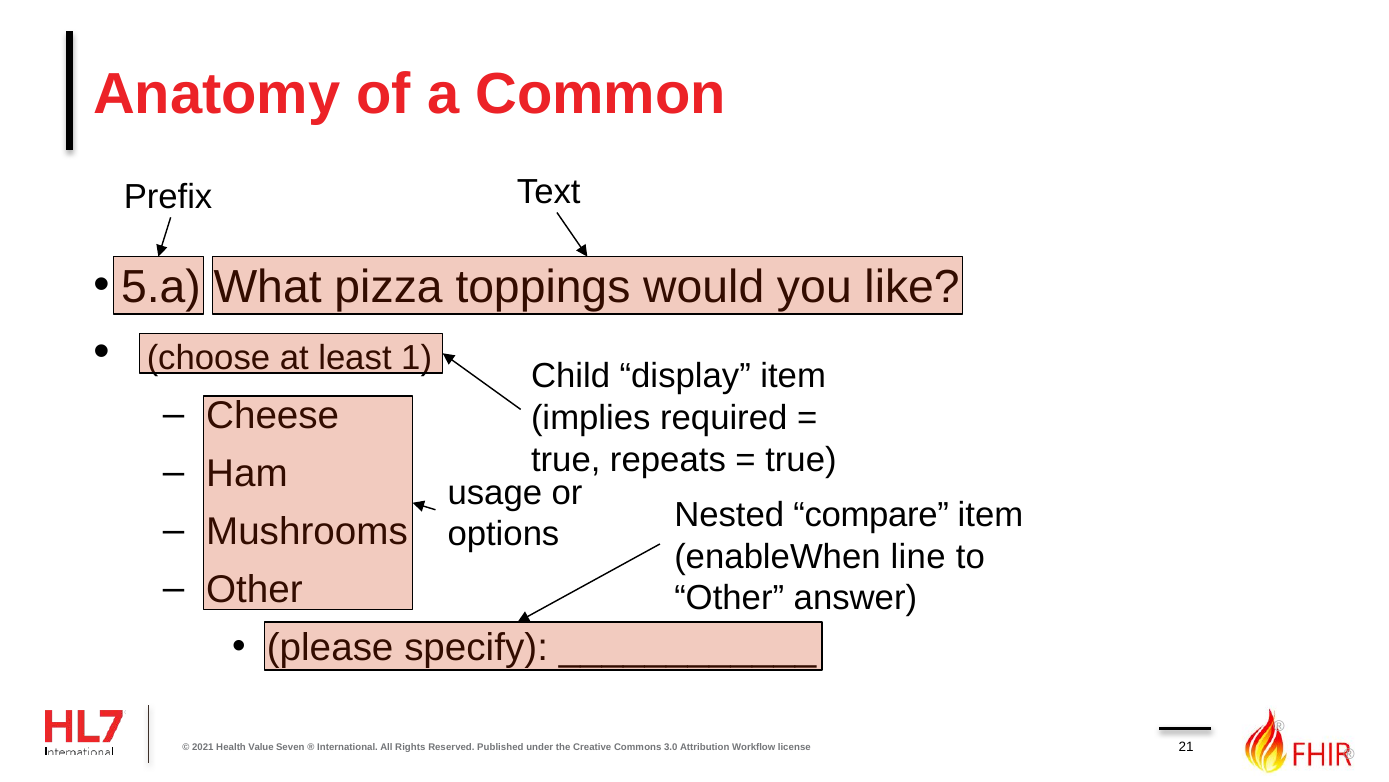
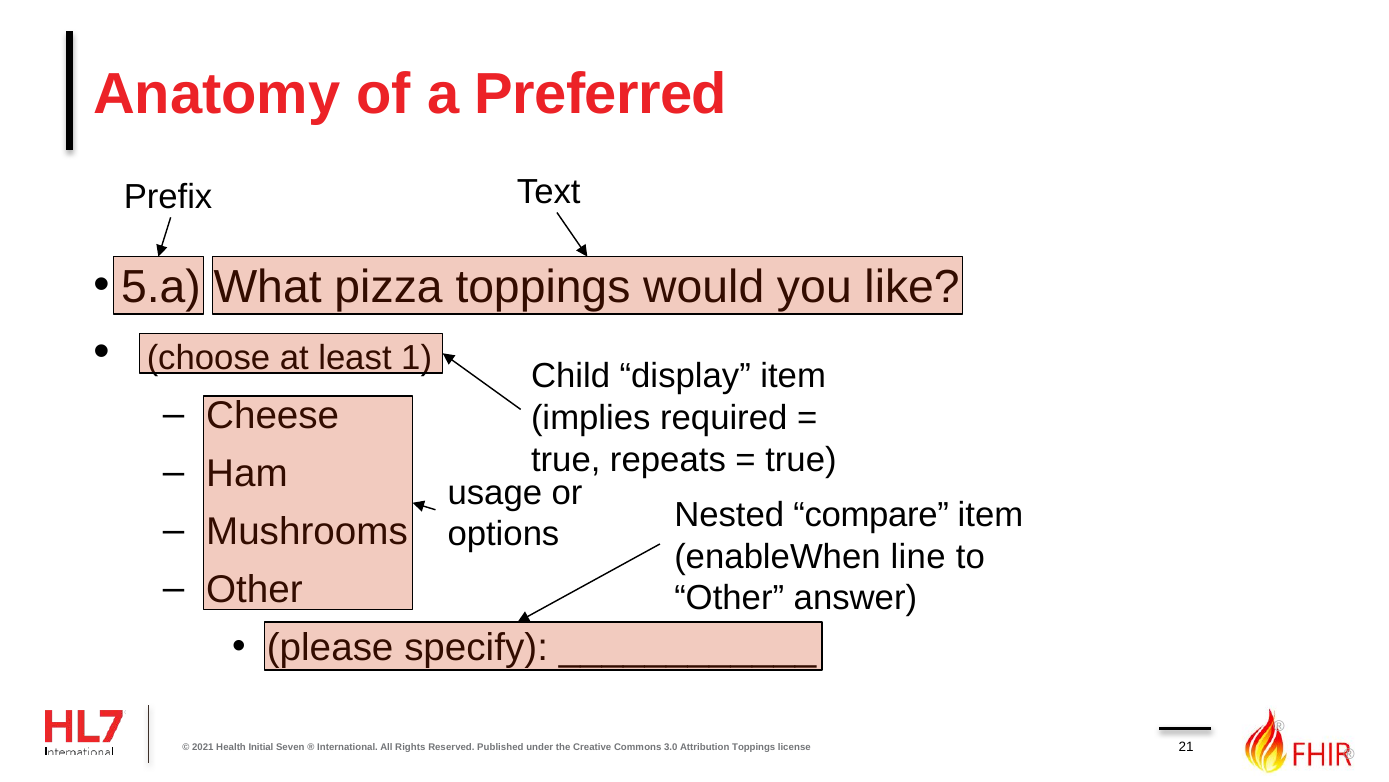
Common: Common -> Preferred
Value: Value -> Initial
Attribution Workflow: Workflow -> Toppings
